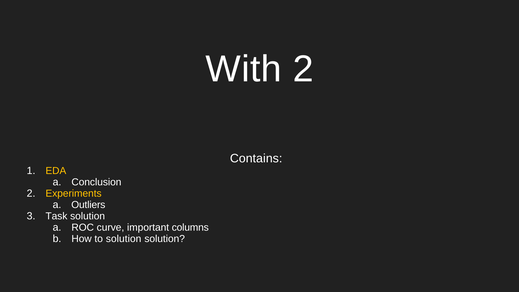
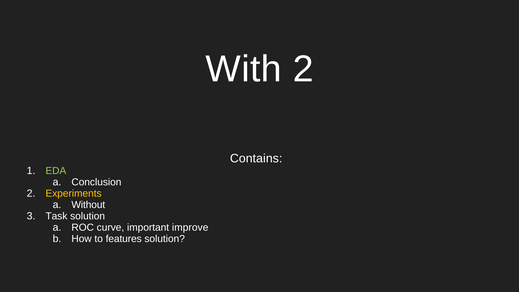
EDA colour: yellow -> light green
Outliers: Outliers -> Without
columns: columns -> improve
to solution: solution -> features
